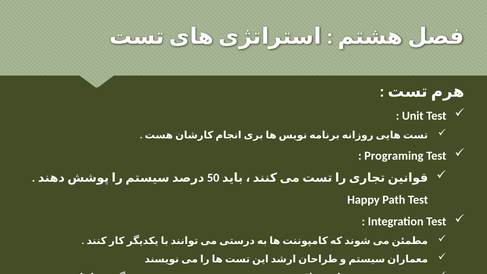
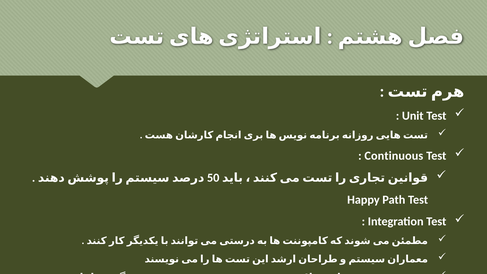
Programing: Programing -> Continuous
